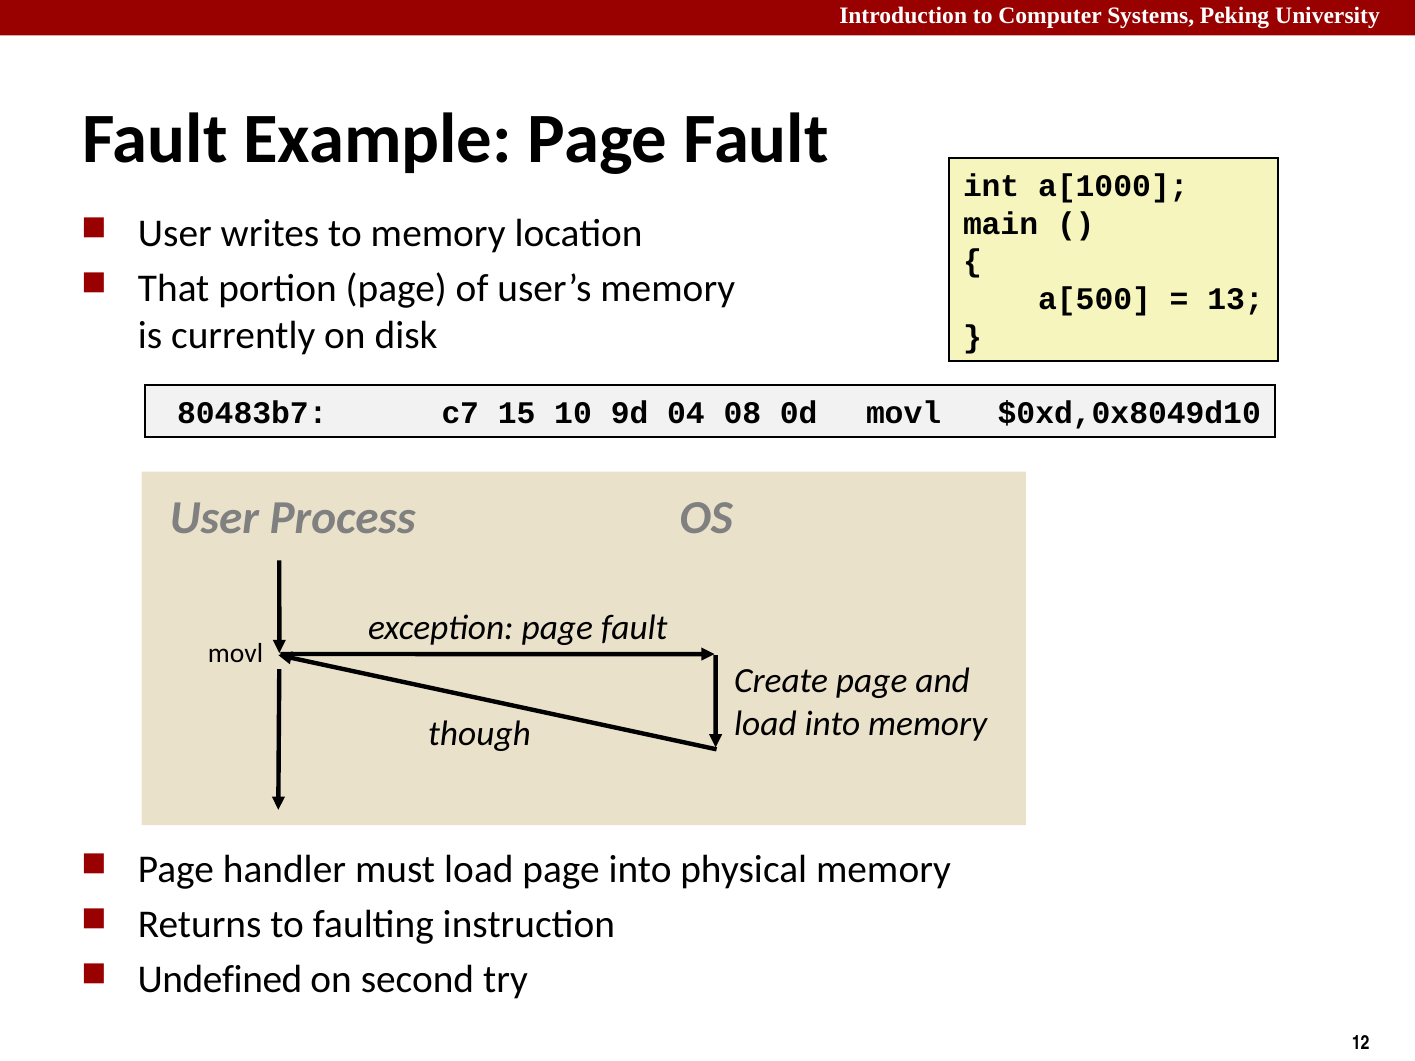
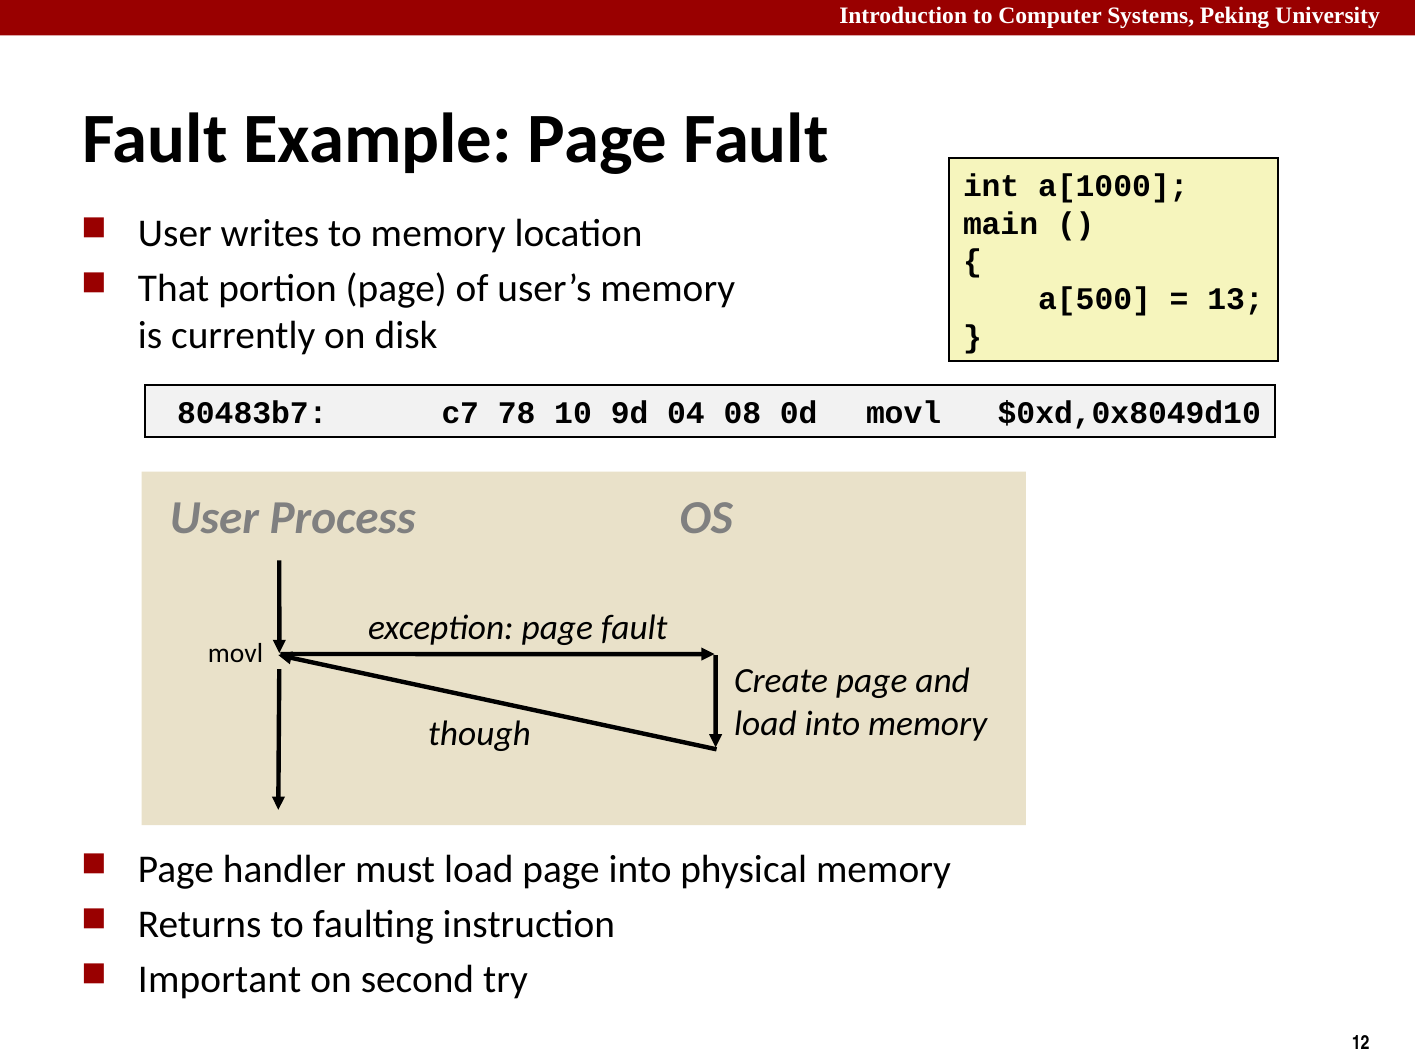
15: 15 -> 78
Undefined: Undefined -> Important
